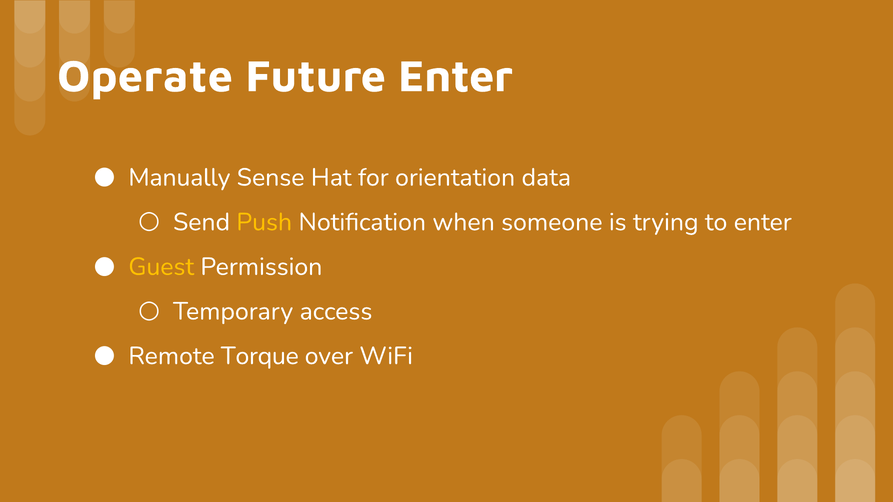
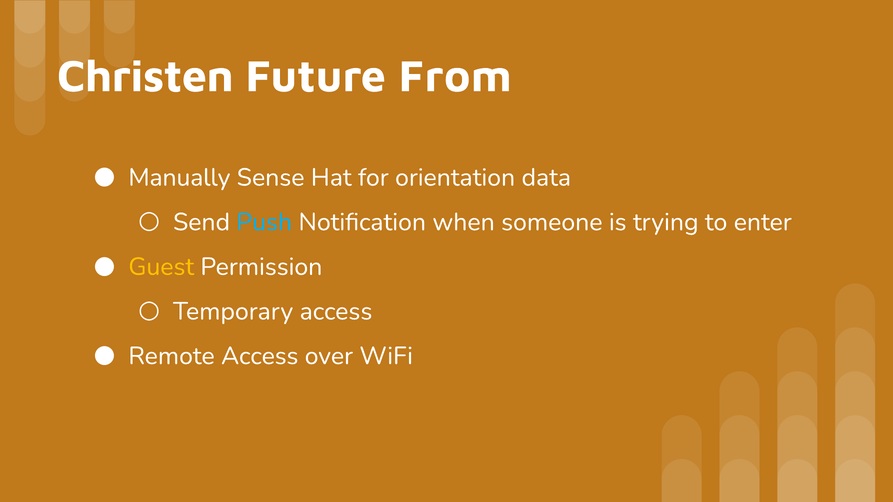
Operate: Operate -> Christen
Future Enter: Enter -> From
Push colour: yellow -> light blue
Remote Torque: Torque -> Access
